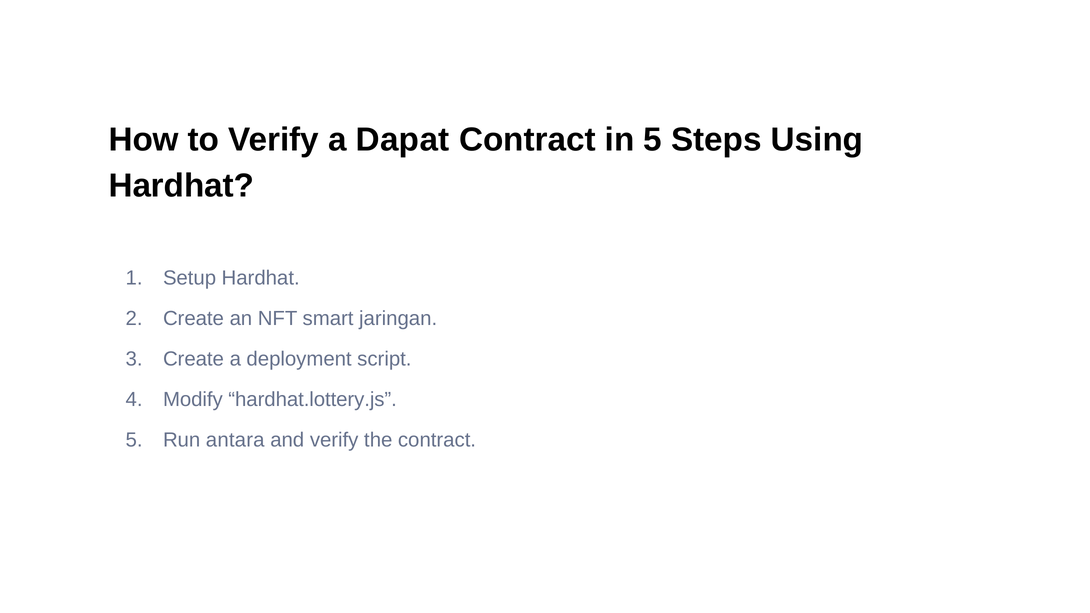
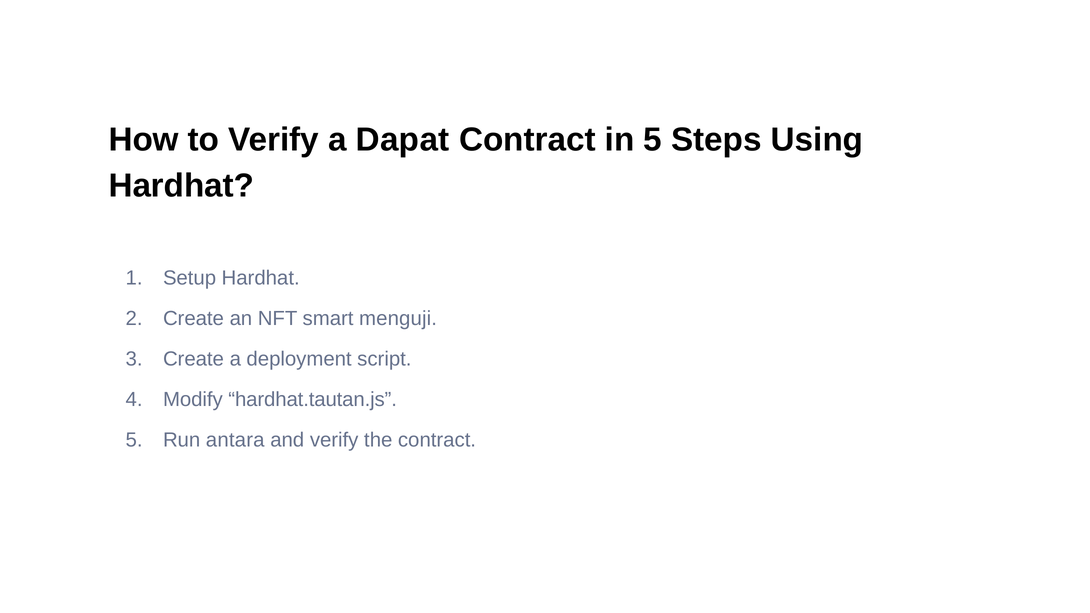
jaringan: jaringan -> menguji
hardhat.lottery.js: hardhat.lottery.js -> hardhat.tautan.js
